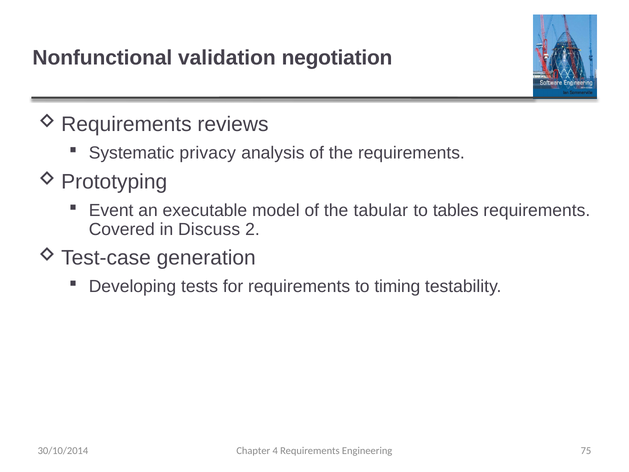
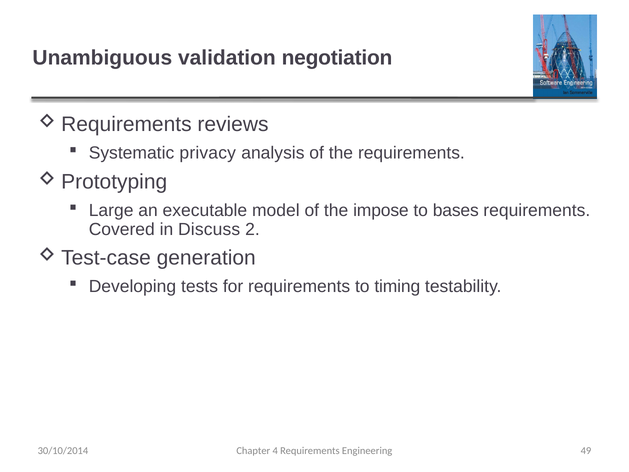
Nonfunctional: Nonfunctional -> Unambiguous
Event: Event -> Large
tabular: tabular -> impose
tables: tables -> bases
75: 75 -> 49
